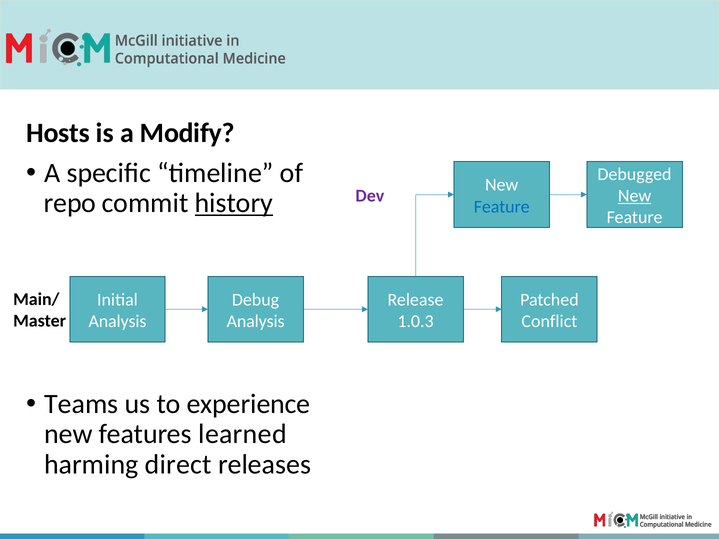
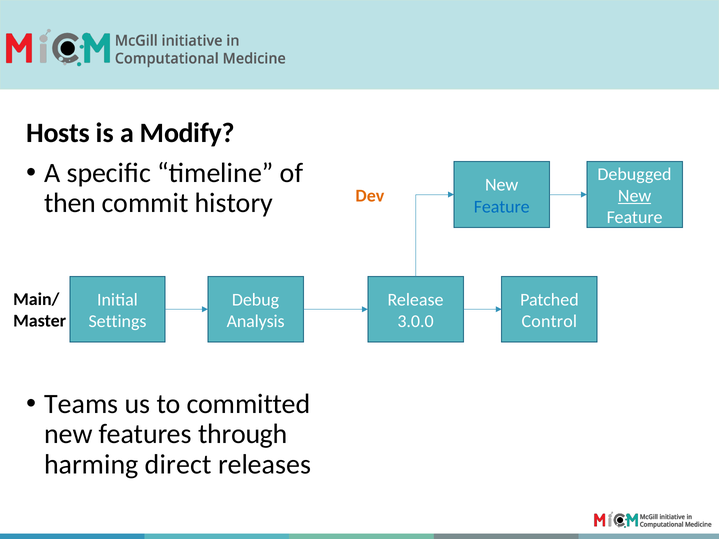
Dev colour: purple -> orange
repo: repo -> then
history underline: present -> none
Analysis at (118, 321): Analysis -> Settings
1.0.3: 1.0.3 -> 3.0.0
Conflict: Conflict -> Control
experience: experience -> committed
learned: learned -> through
